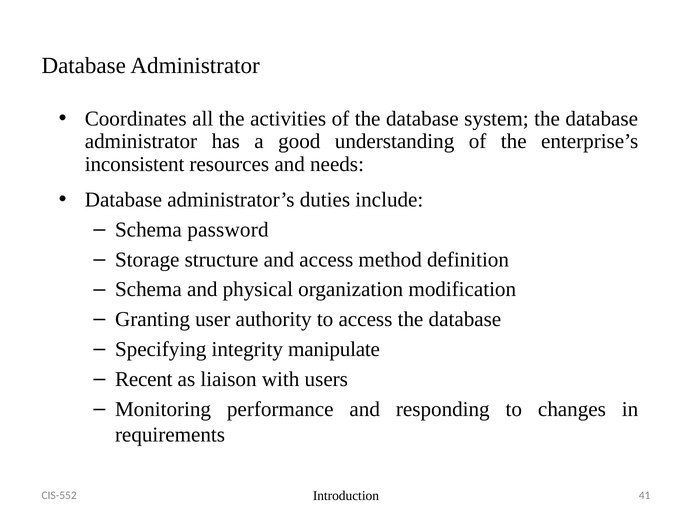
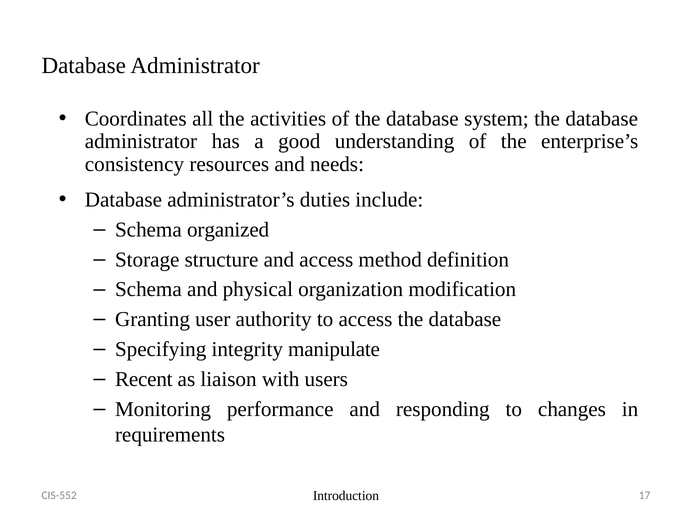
inconsistent: inconsistent -> consistency
password: password -> organized
41: 41 -> 17
